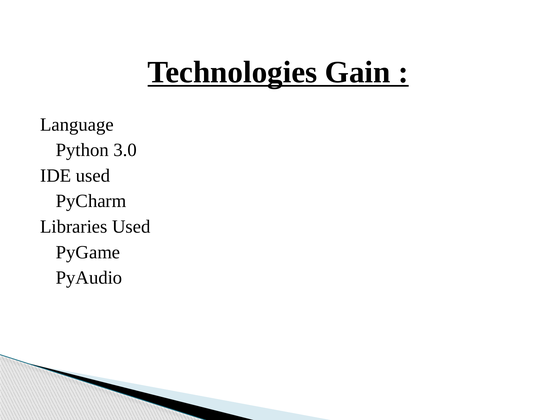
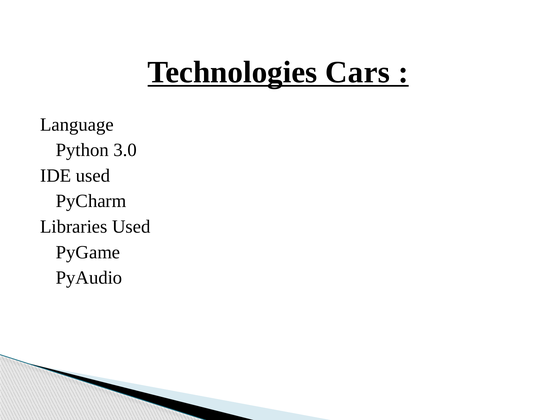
Gain: Gain -> Cars
